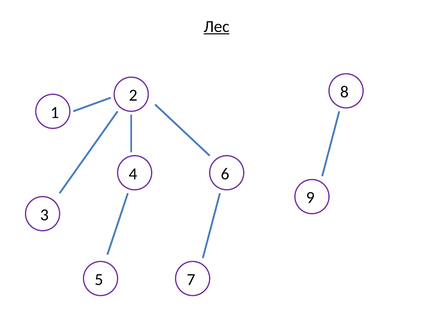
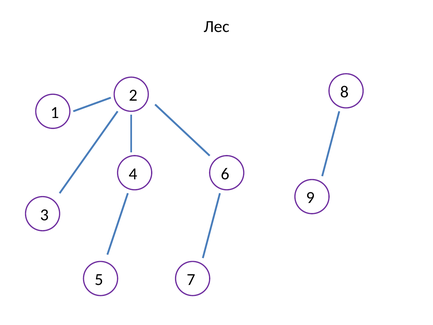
Лес underline: present -> none
